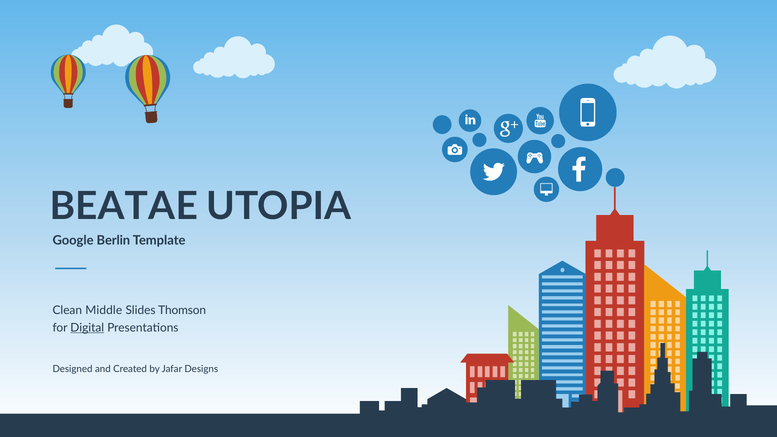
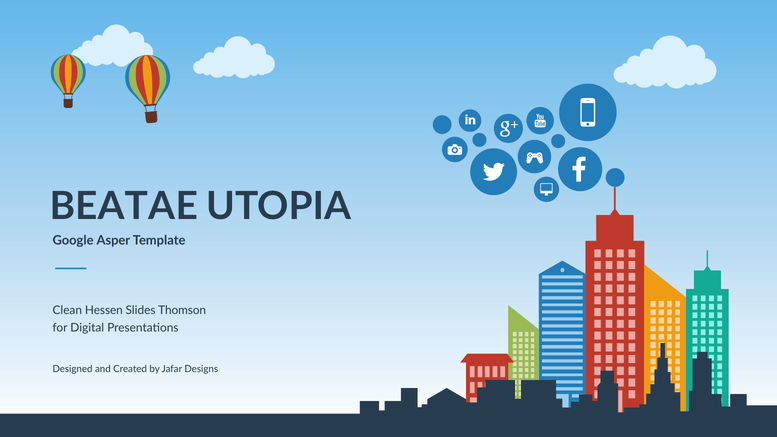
Berlin: Berlin -> Asper
Middle: Middle -> Hessen
Digital underline: present -> none
